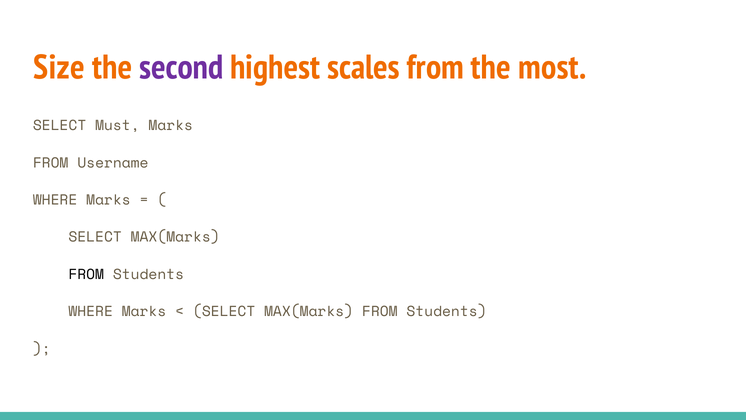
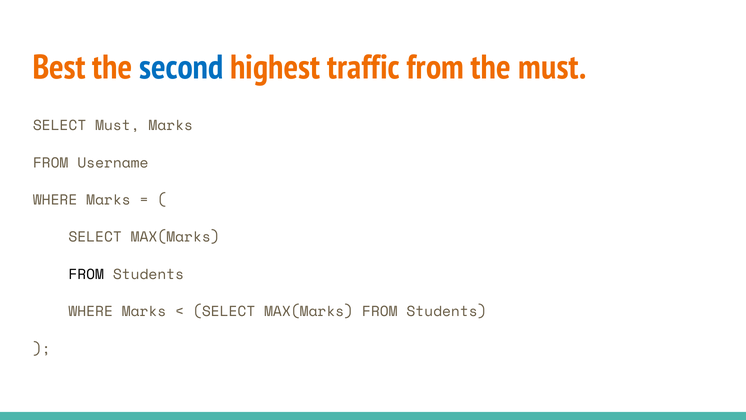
Size: Size -> Best
second colour: purple -> blue
scales: scales -> traffic
the most: most -> must
